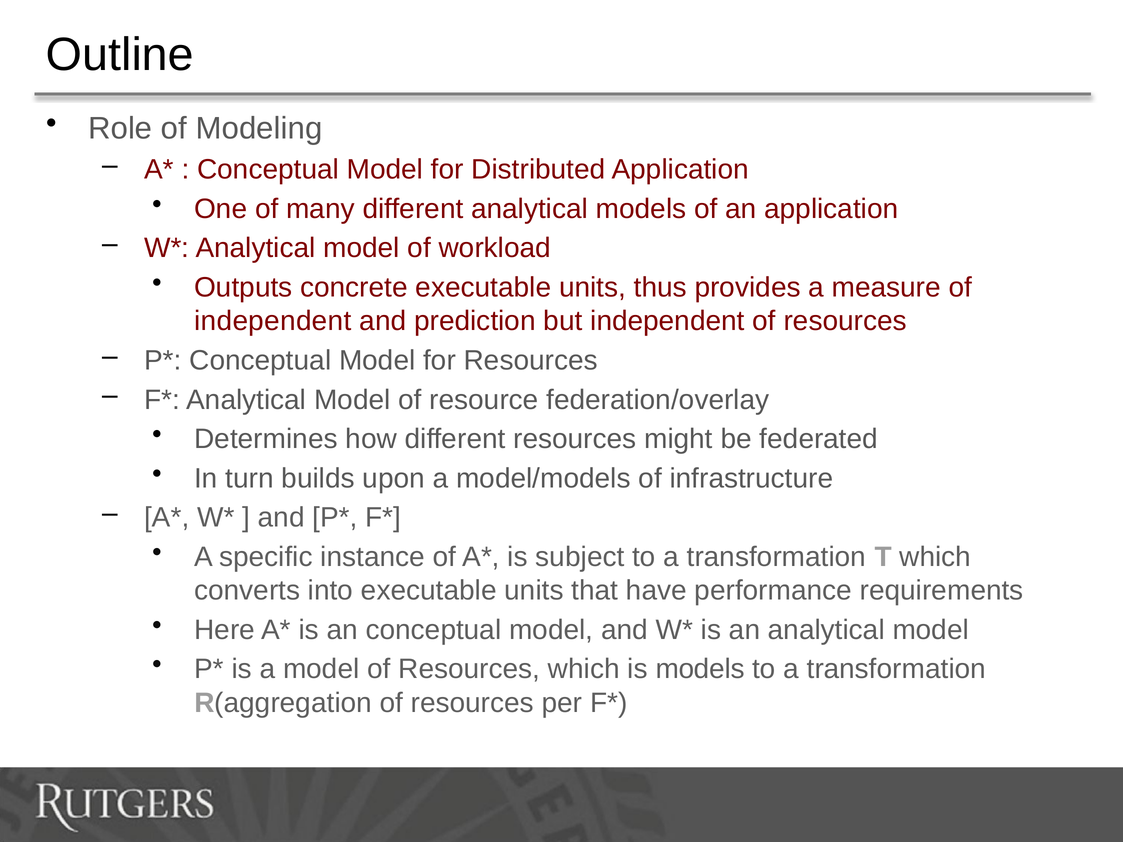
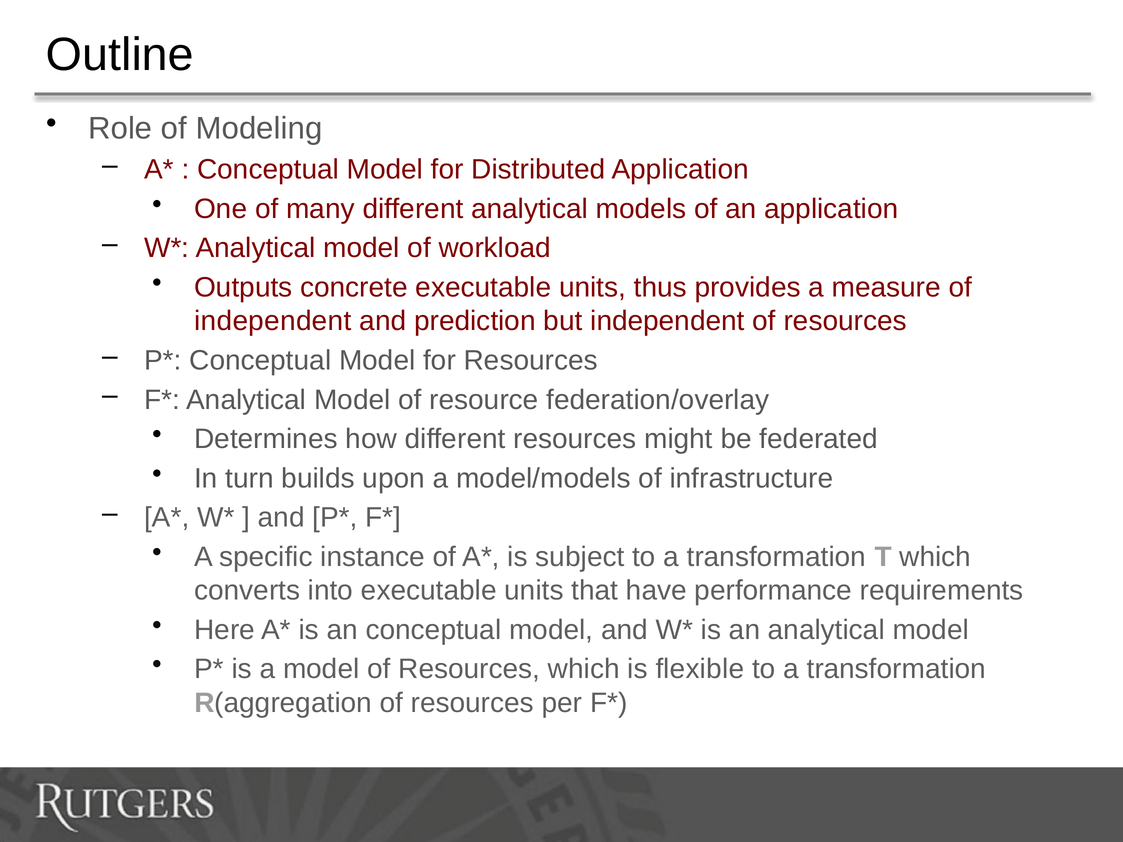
is models: models -> flexible
